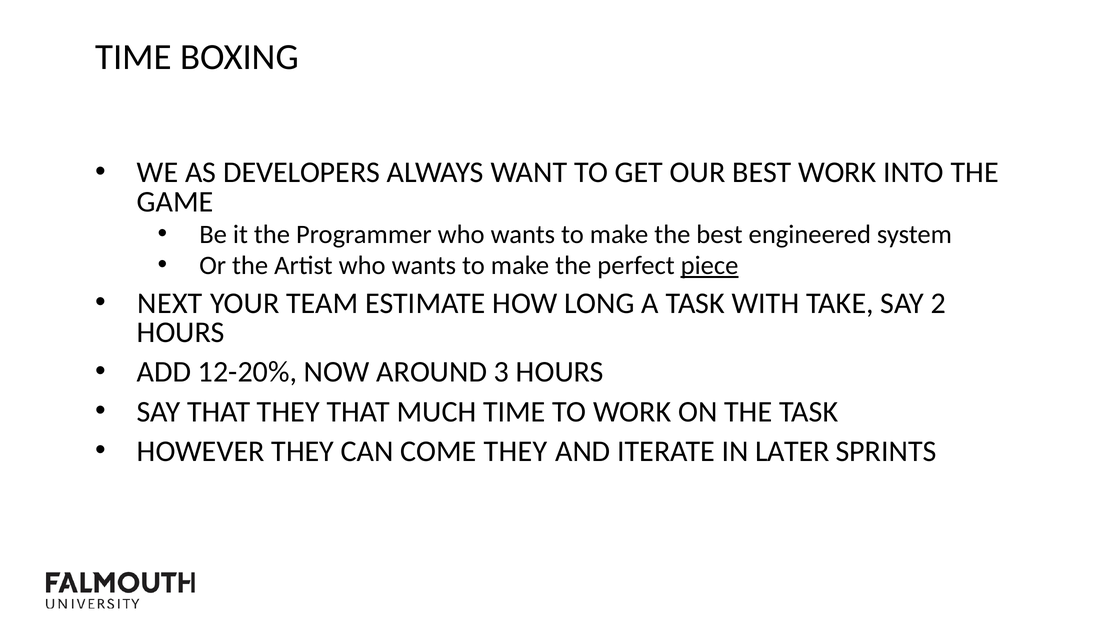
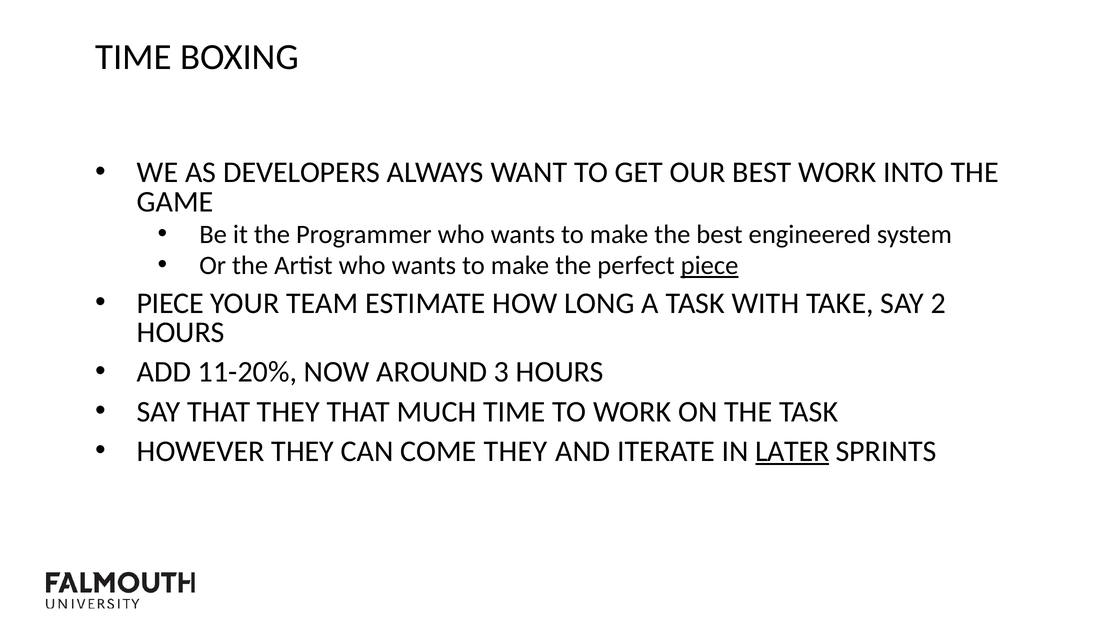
NEXT at (170, 303): NEXT -> PIECE
12-20%: 12-20% -> 11-20%
LATER underline: none -> present
